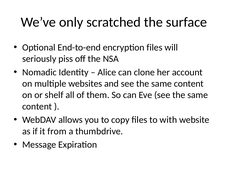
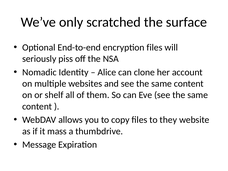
with: with -> they
from: from -> mass
